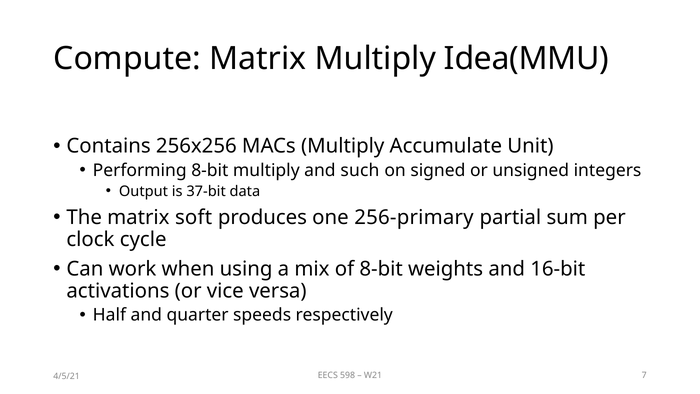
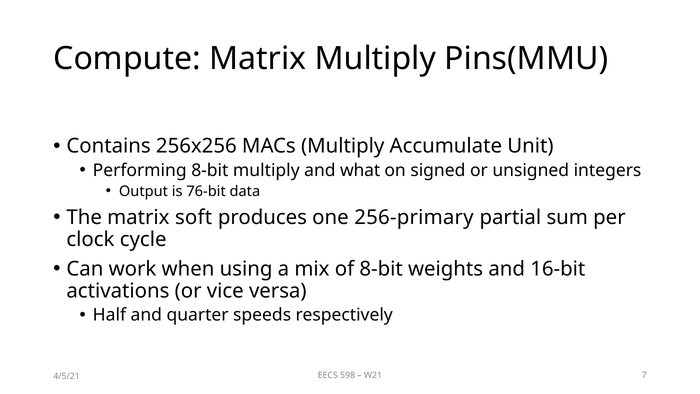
Idea(MMU: Idea(MMU -> Pins(MMU
such: such -> what
37-bit: 37-bit -> 76-bit
